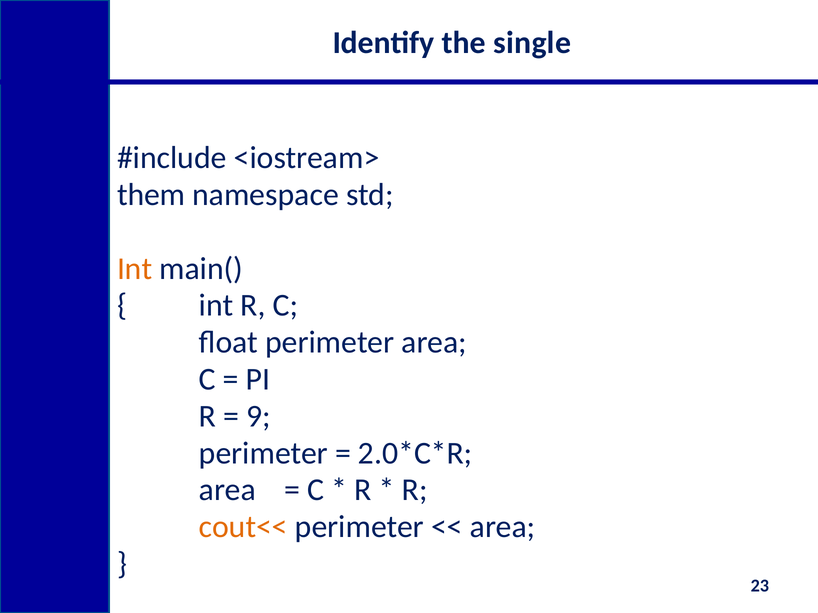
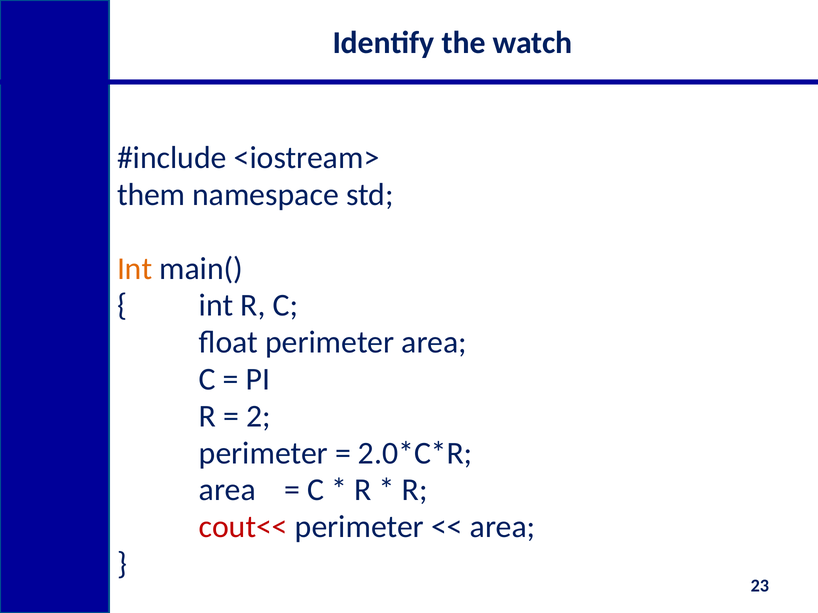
single: single -> watch
9: 9 -> 2
cout<< colour: orange -> red
